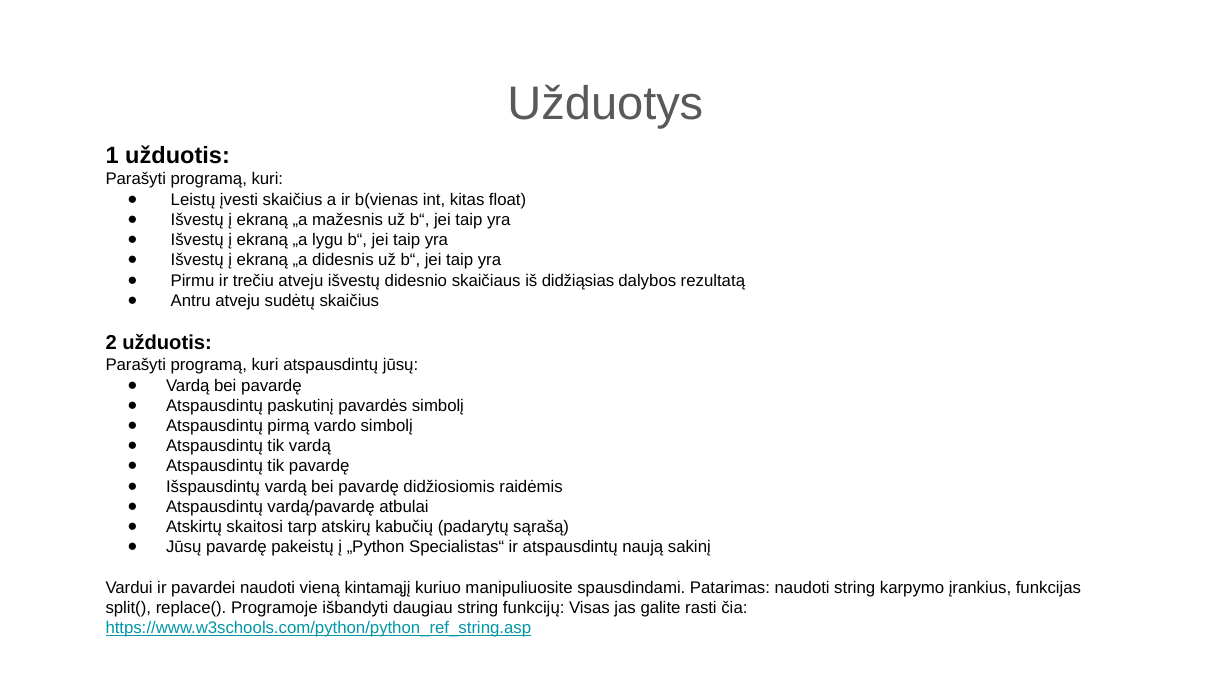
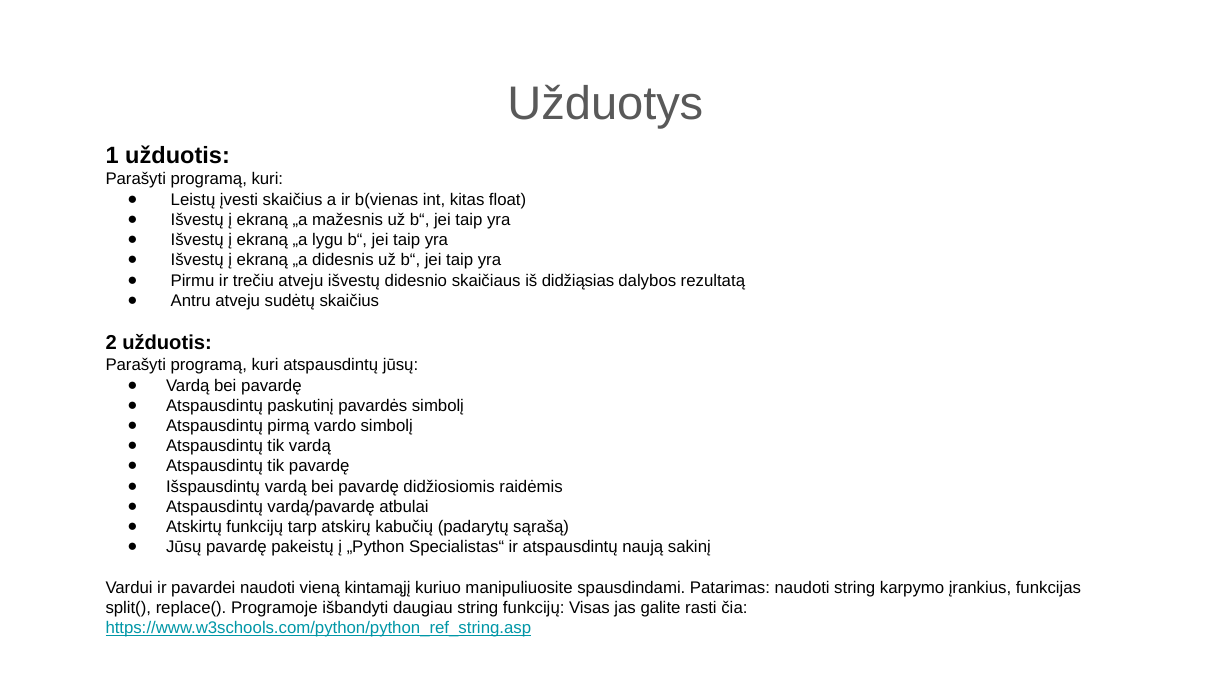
Atskirtų skaitosi: skaitosi -> funkcijų
